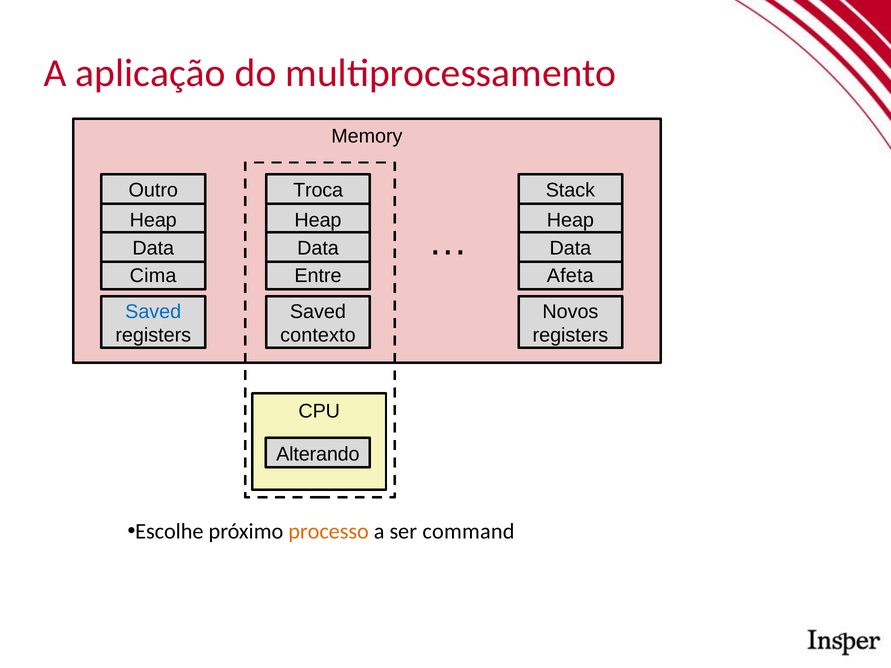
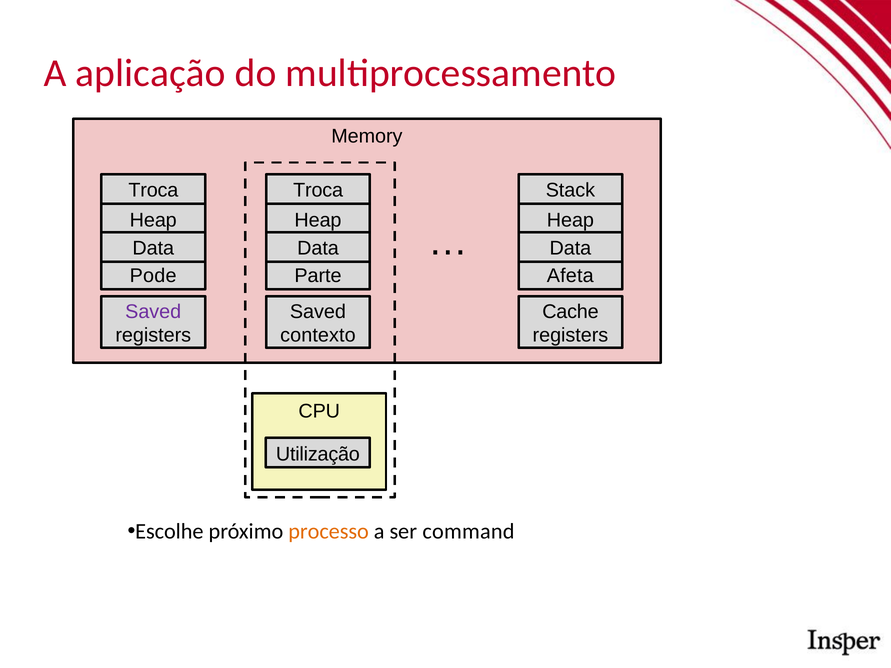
Outro at (153, 191): Outro -> Troca
Cima: Cima -> Pode
Entre: Entre -> Parte
Saved at (153, 312) colour: blue -> purple
Novos: Novos -> Cache
Alterando: Alterando -> Utilização
